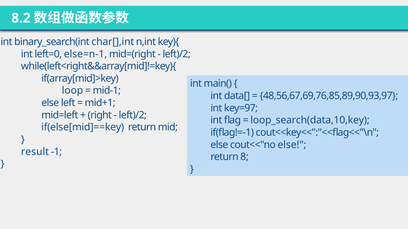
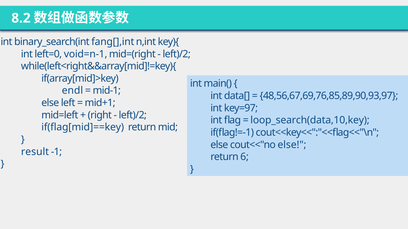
char[],int: char[],int -> fang[],int
else=n-1: else=n-1 -> void=n-1
loop: loop -> endl
if(else[mid]==key: if(else[mid]==key -> if(flag[mid]==key
8: 8 -> 6
